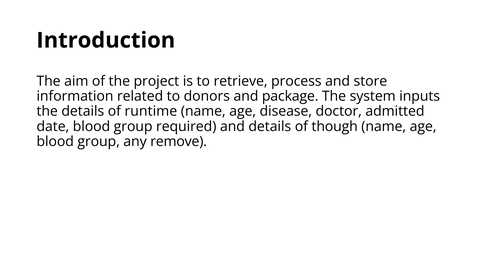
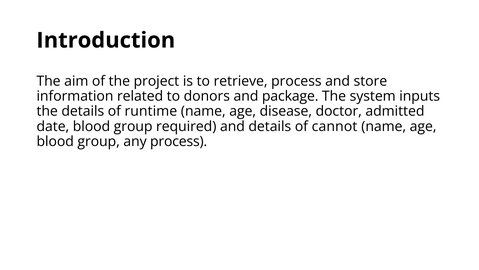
though: though -> cannot
any remove: remove -> process
